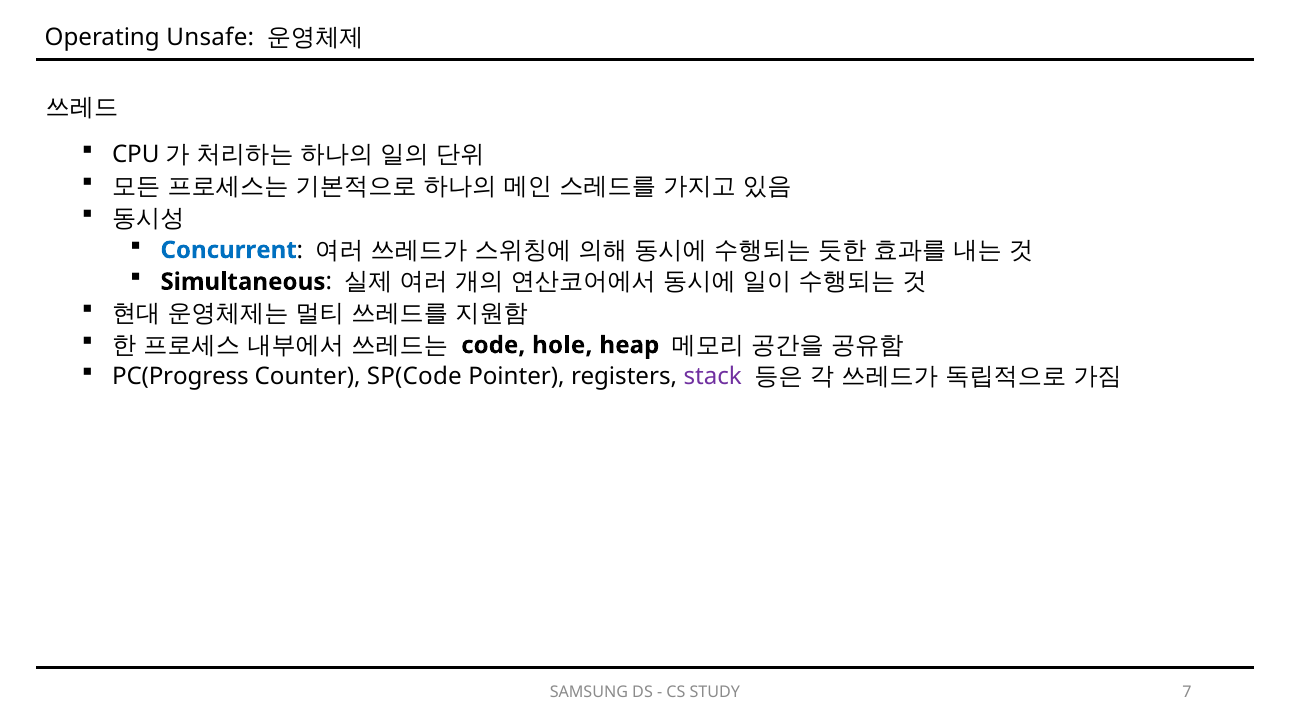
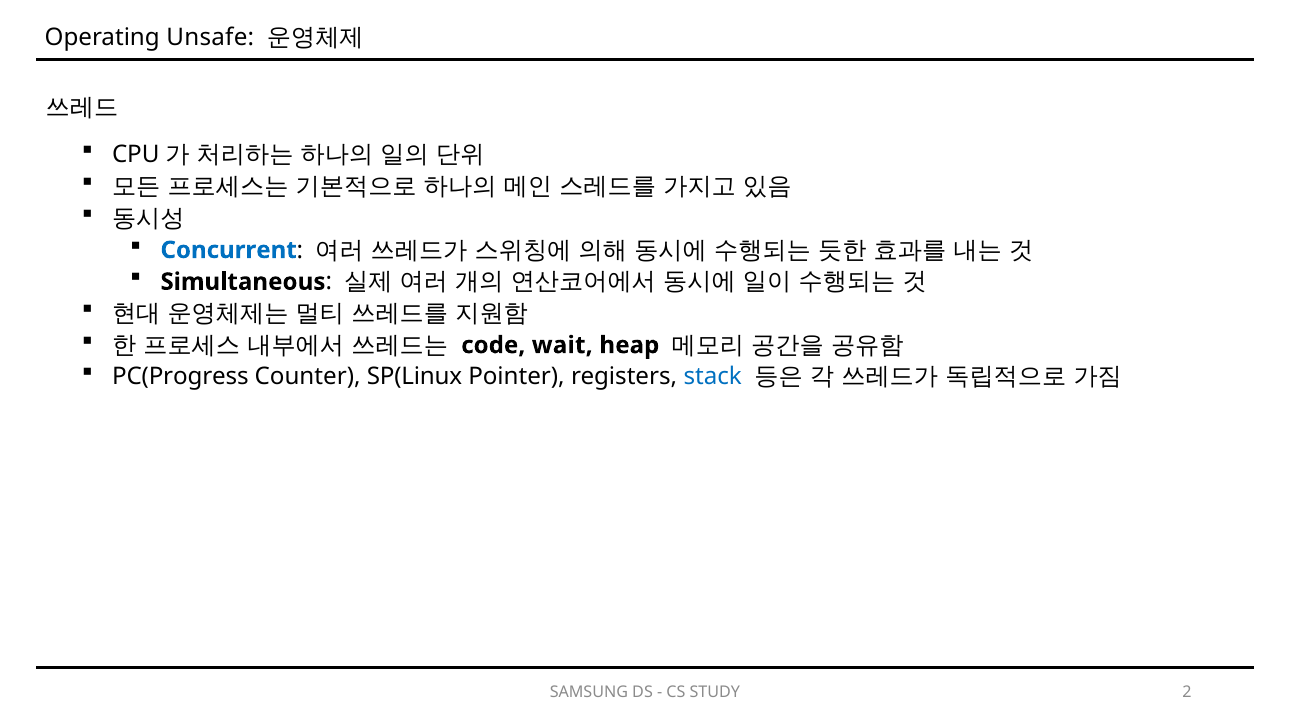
hole: hole -> wait
SP(Code: SP(Code -> SP(Linux
stack colour: purple -> blue
7: 7 -> 2
